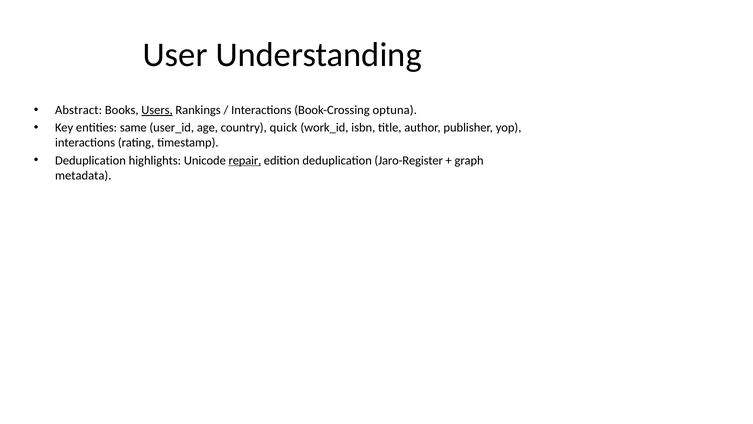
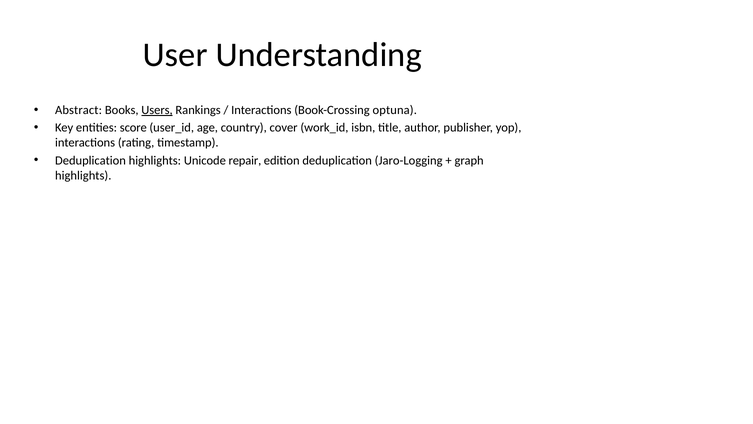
same: same -> score
quick: quick -> cover
repair underline: present -> none
Jaro-Register: Jaro-Register -> Jaro-Logging
metadata at (83, 175): metadata -> highlights
